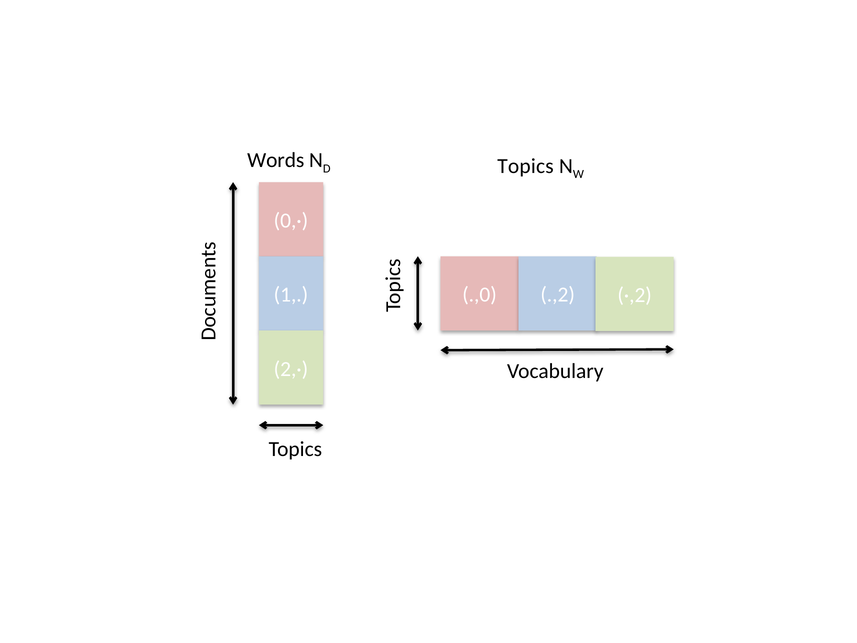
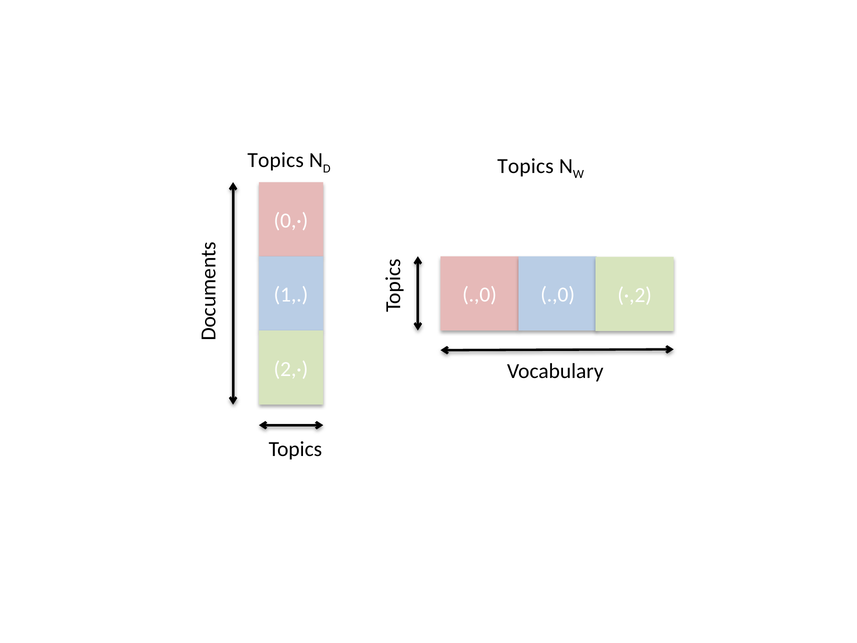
Words at (276, 160): Words -> Topics
.,0 .,2: .,2 -> .,0
